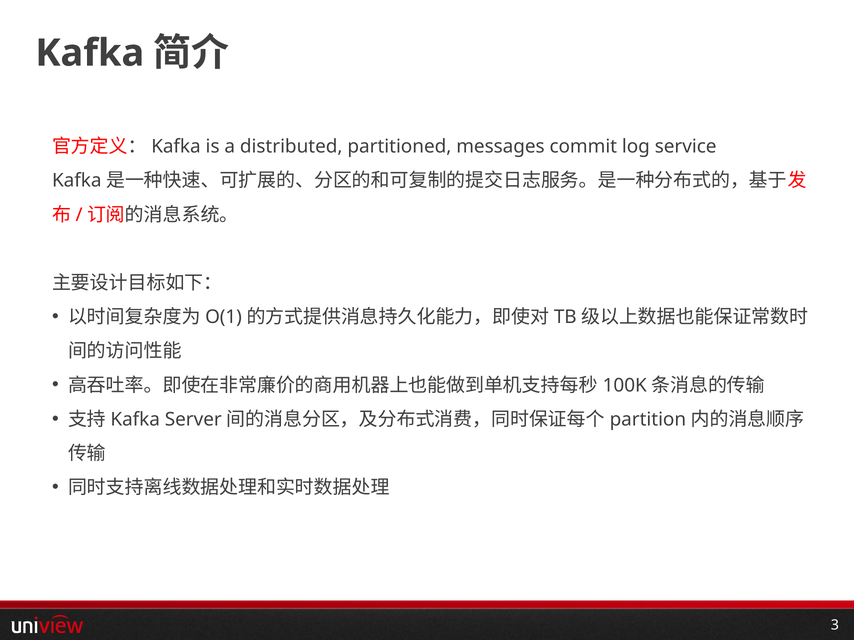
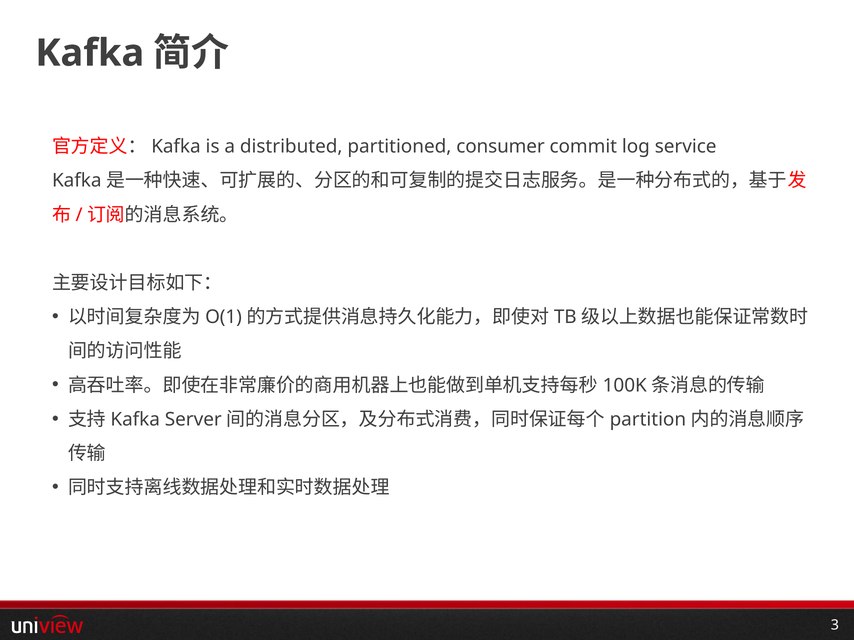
messages: messages -> consumer
